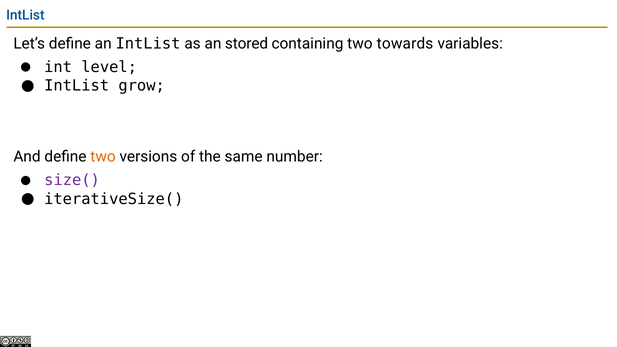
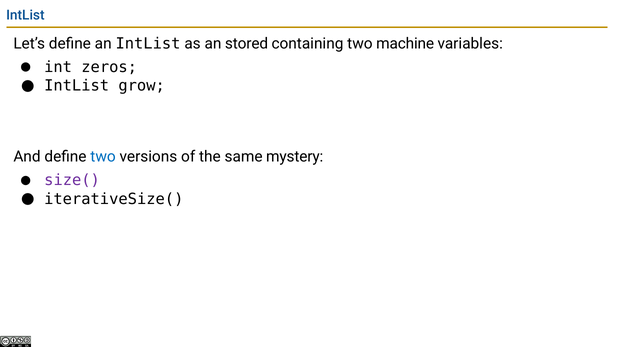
towards: towards -> machine
level: level -> zeros
two at (103, 157) colour: orange -> blue
number: number -> mystery
